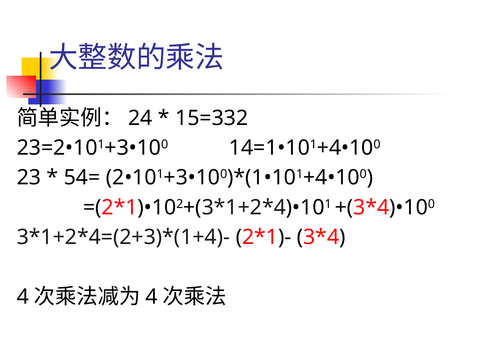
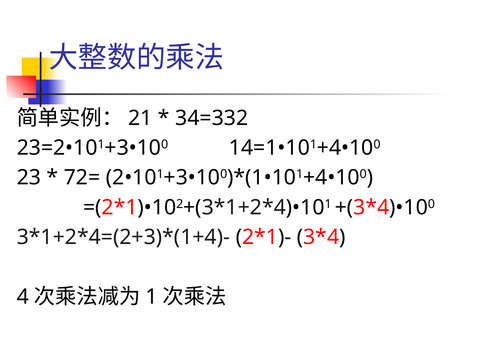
24: 24 -> 21
15=332: 15=332 -> 34=332
54=: 54= -> 72=
4 at (151, 296): 4 -> 1
